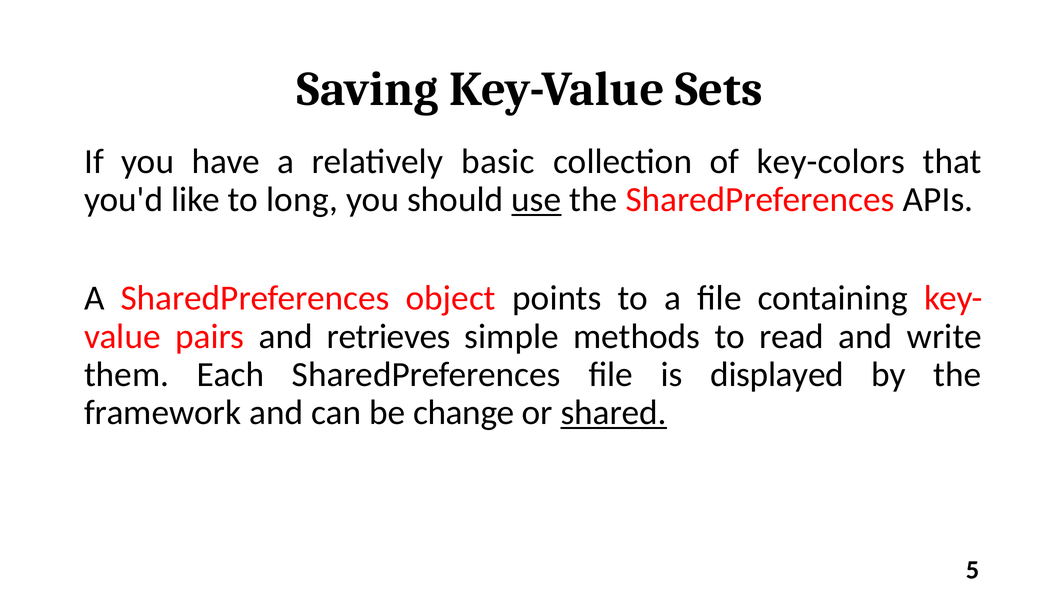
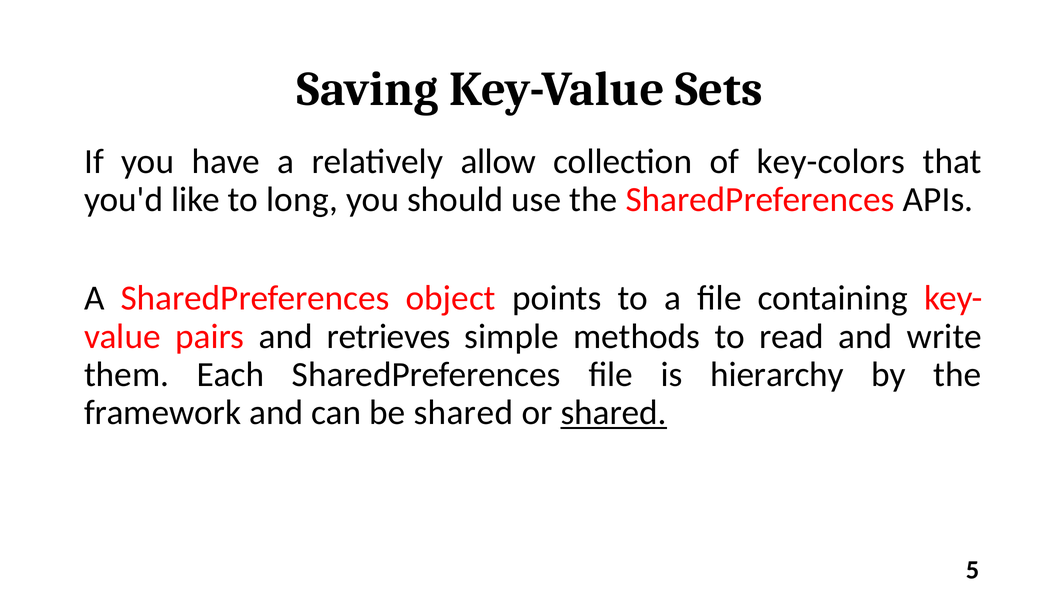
basic: basic -> allow
use underline: present -> none
displayed: displayed -> hierarchy
be change: change -> shared
